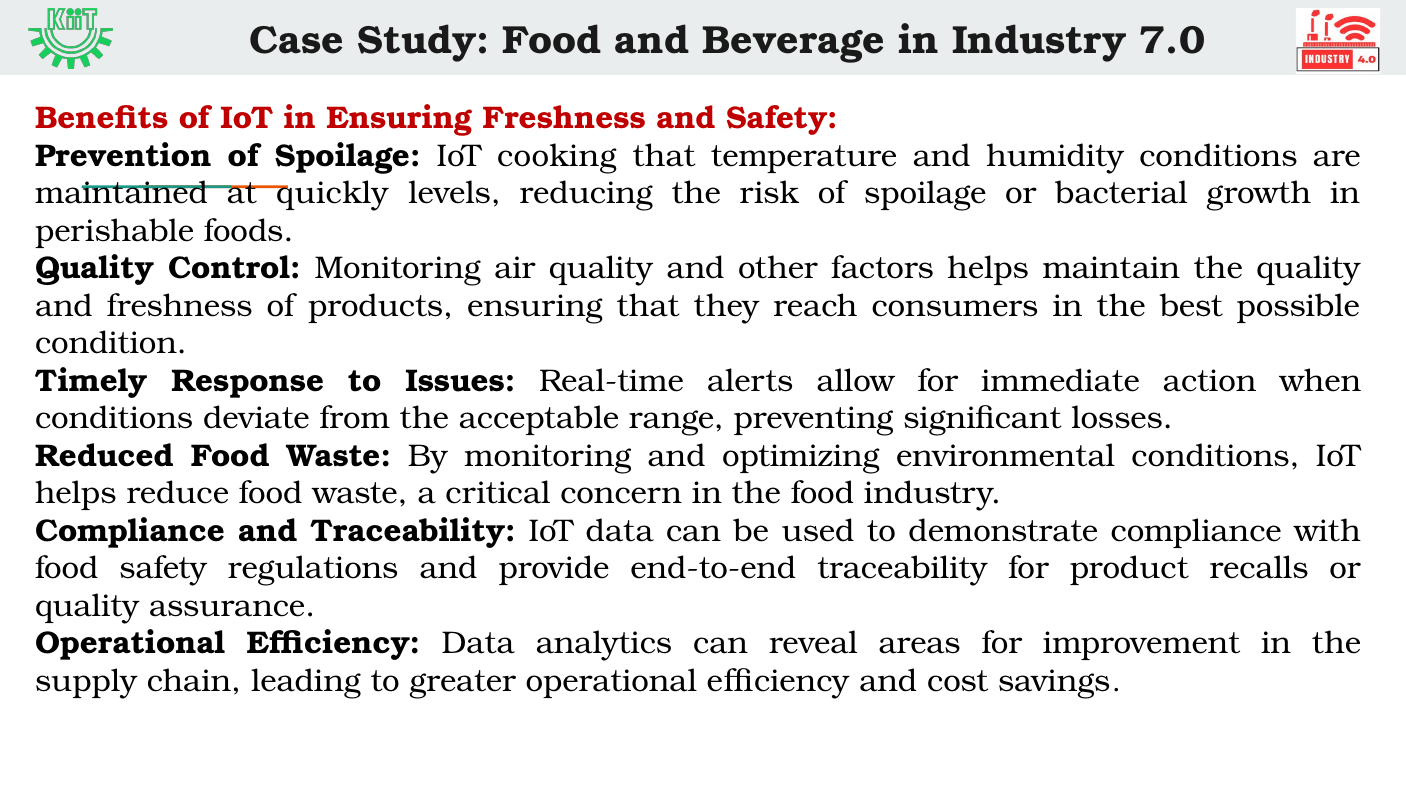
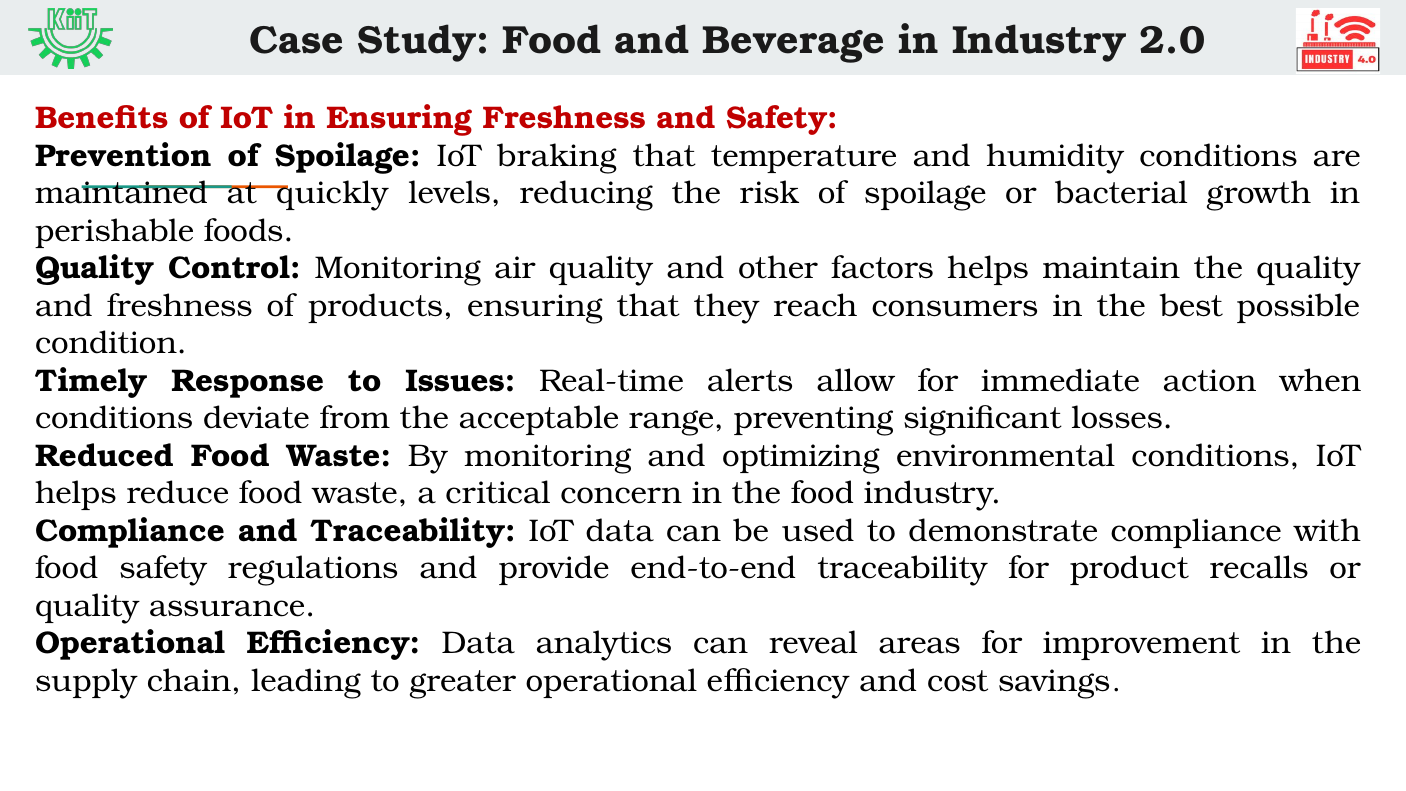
7.0: 7.0 -> 2.0
cooking: cooking -> braking
